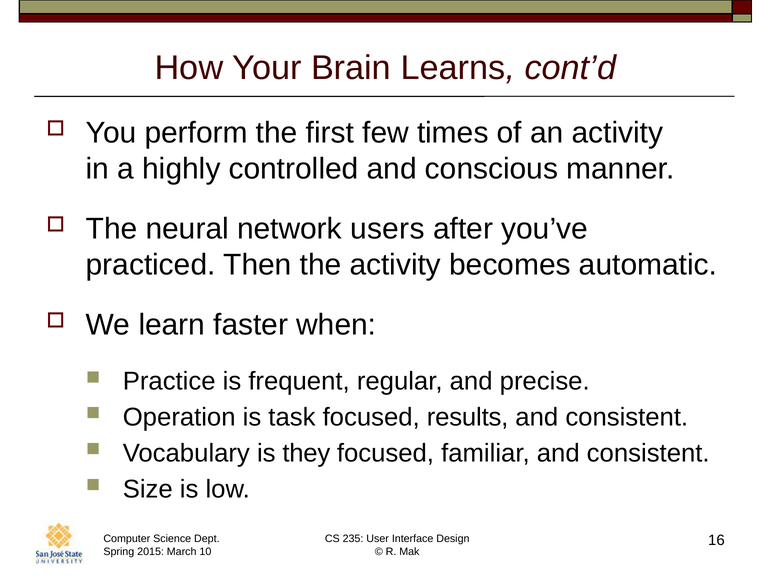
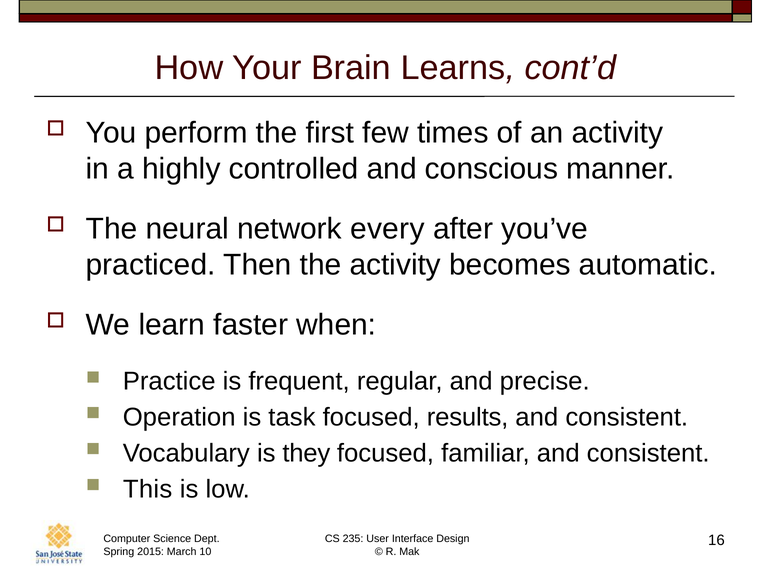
users: users -> every
Size: Size -> This
